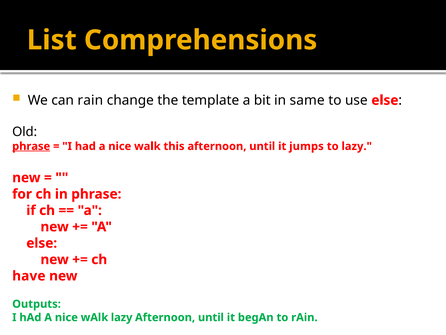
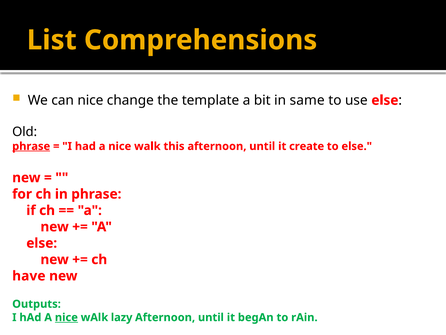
can rain: rain -> nice
jumps: jumps -> create
to lazy: lazy -> else
nice at (66, 317) underline: none -> present
